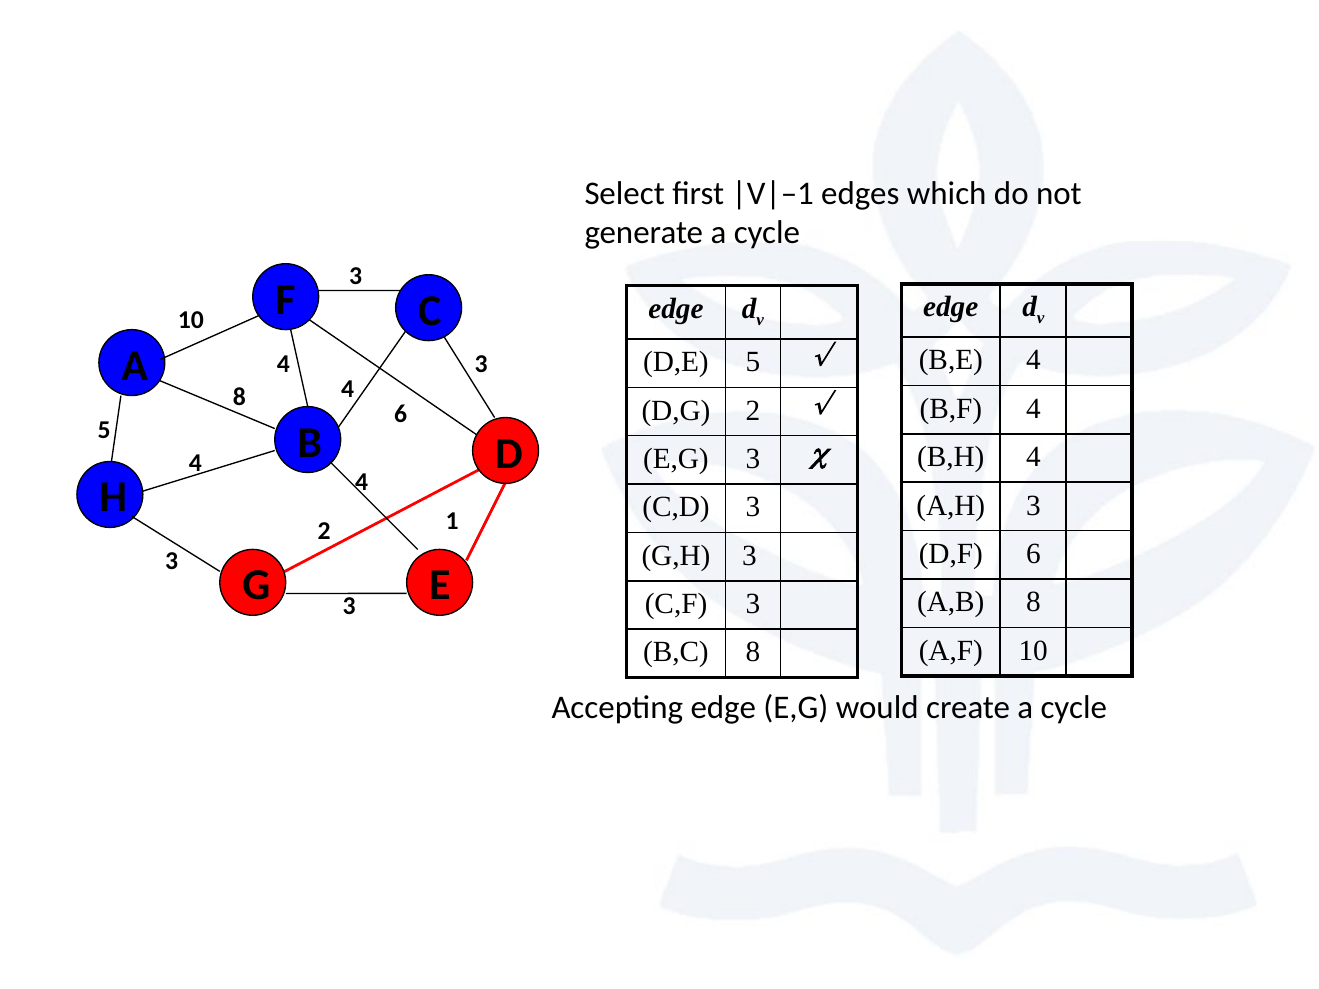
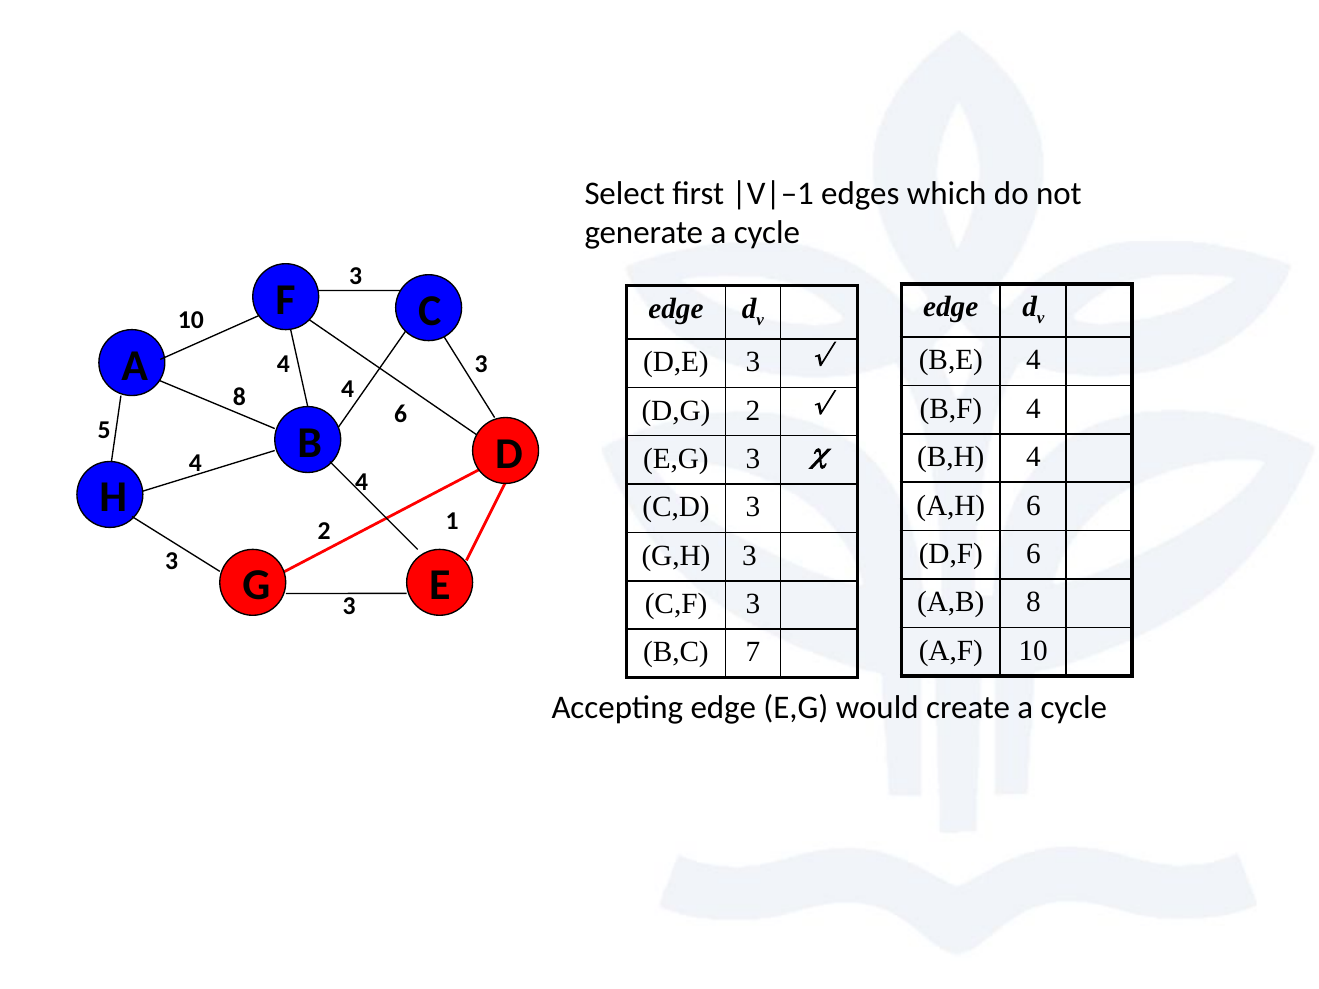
D,E 5: 5 -> 3
A,H 3: 3 -> 6
B,C 8: 8 -> 7
